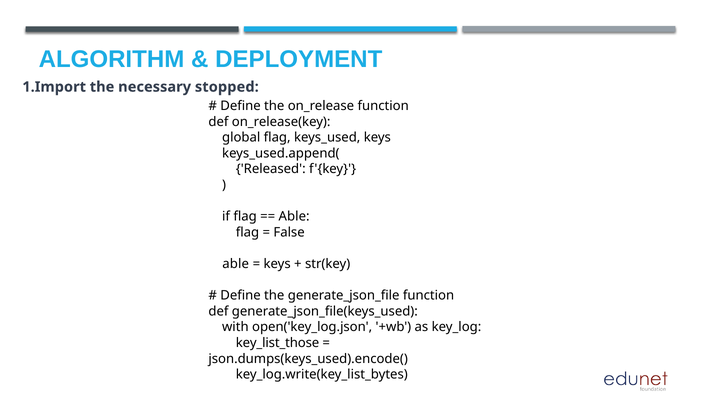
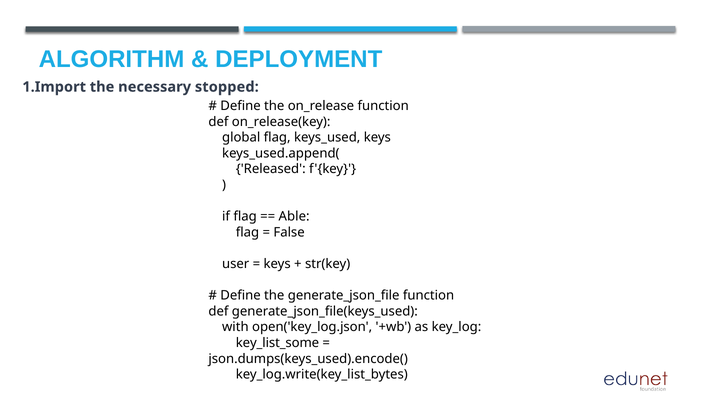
able at (236, 263): able -> user
key_list_those: key_list_those -> key_list_some
